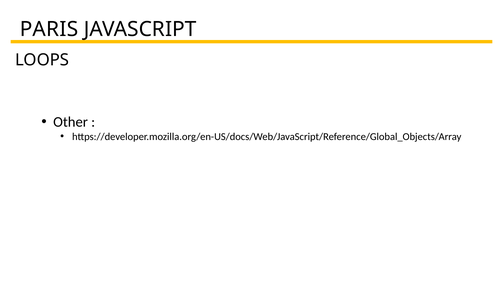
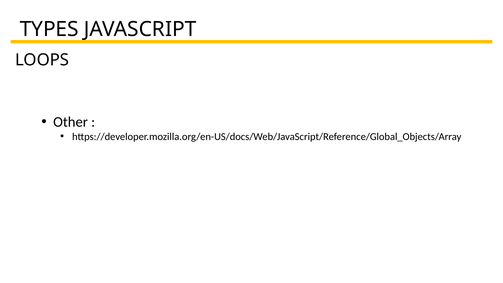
PARIS: PARIS -> TYPES
